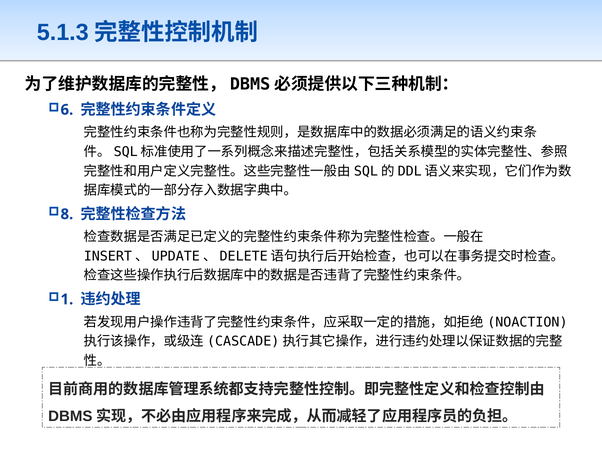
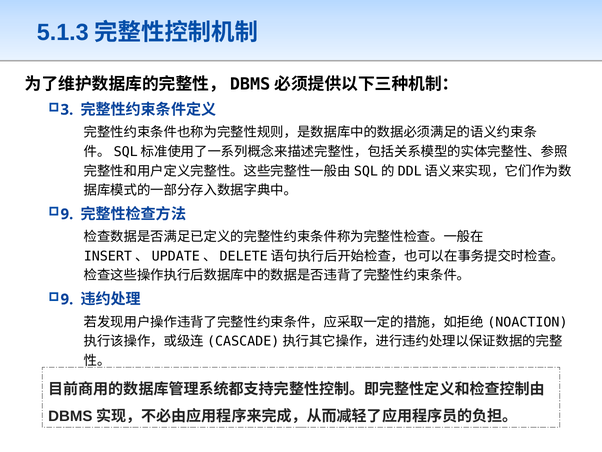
6: 6 -> 3
8 at (67, 214): 8 -> 9
1 at (67, 299): 1 -> 9
